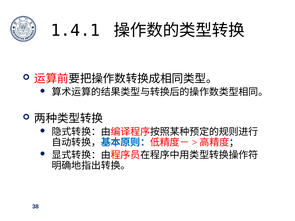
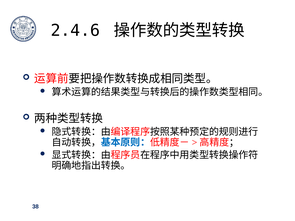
1.4.1: 1.4.1 -> 2.4.6
